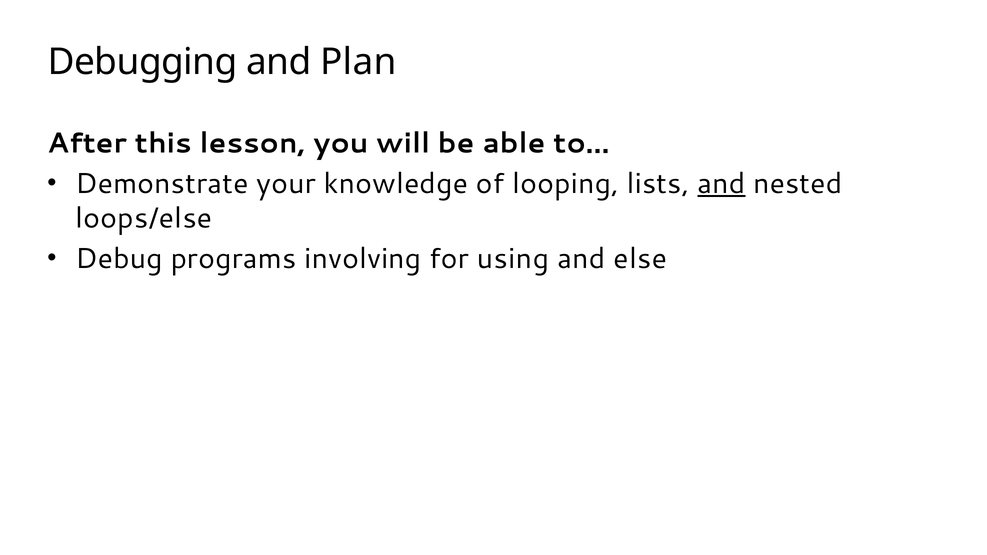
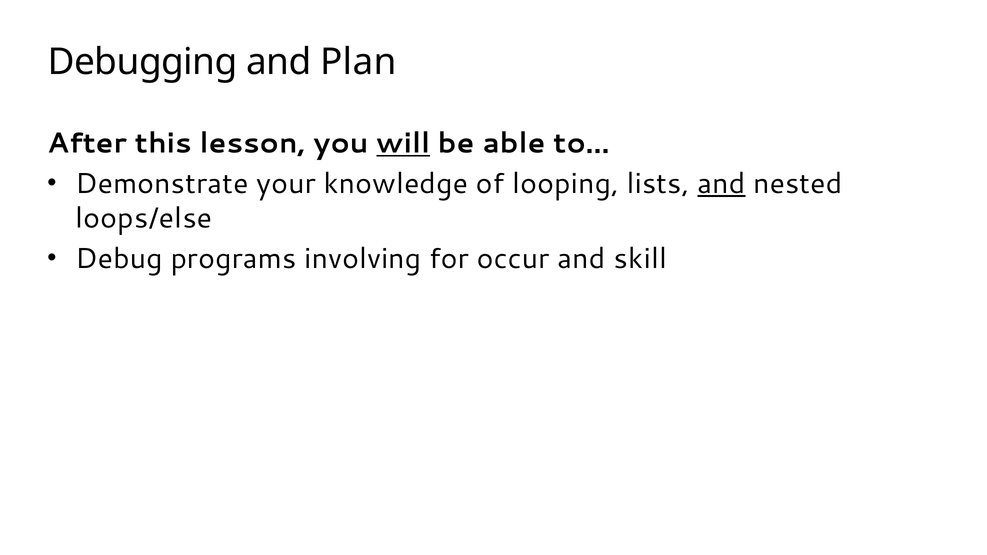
will underline: none -> present
using: using -> occur
else: else -> skill
